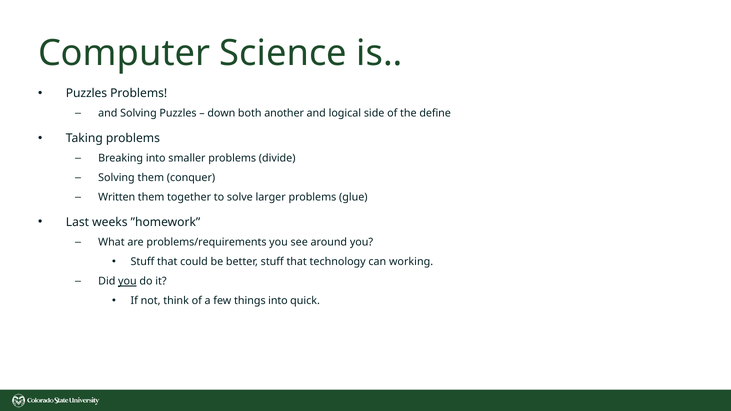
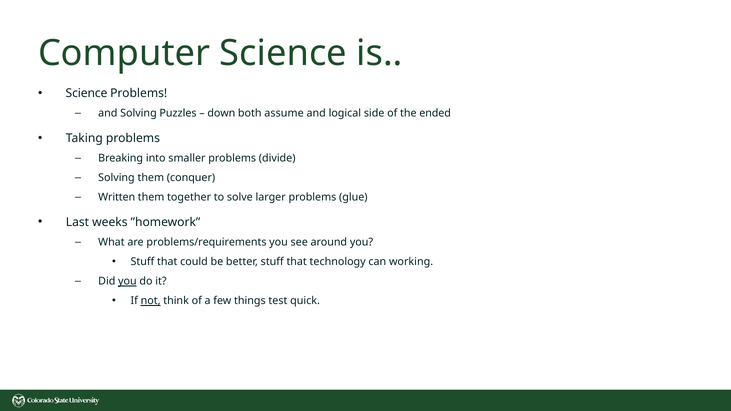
Puzzles at (86, 93): Puzzles -> Science
another: another -> assume
define: define -> ended
not underline: none -> present
things into: into -> test
